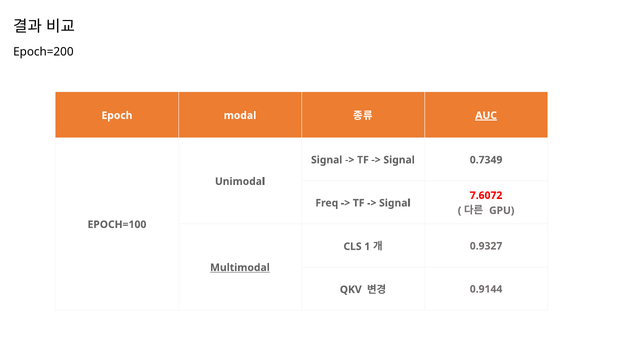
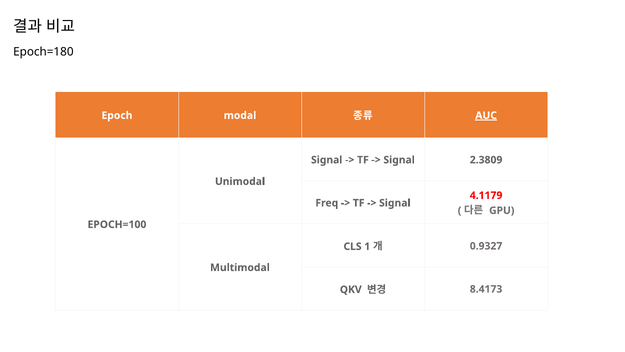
Epoch=200: Epoch=200 -> Epoch=180
0.7349: 0.7349 -> 2.3809
7.6072: 7.6072 -> 4.1179
Multimodal underline: present -> none
0.9144: 0.9144 -> 8.4173
